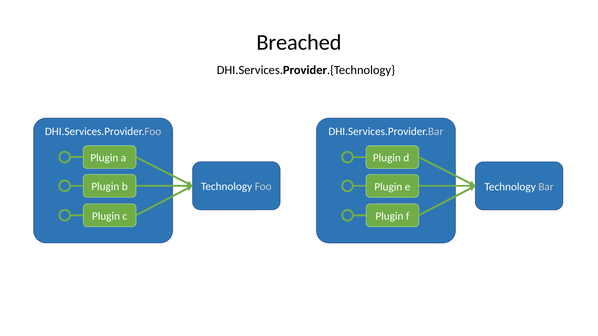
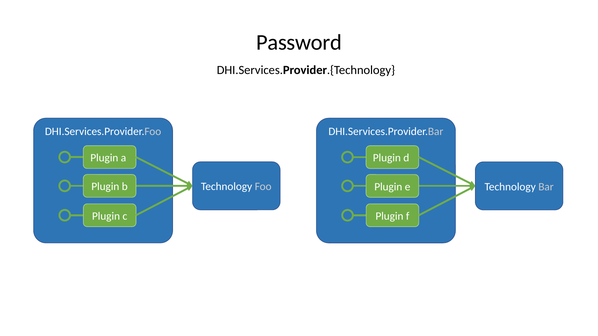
Breached: Breached -> Password
